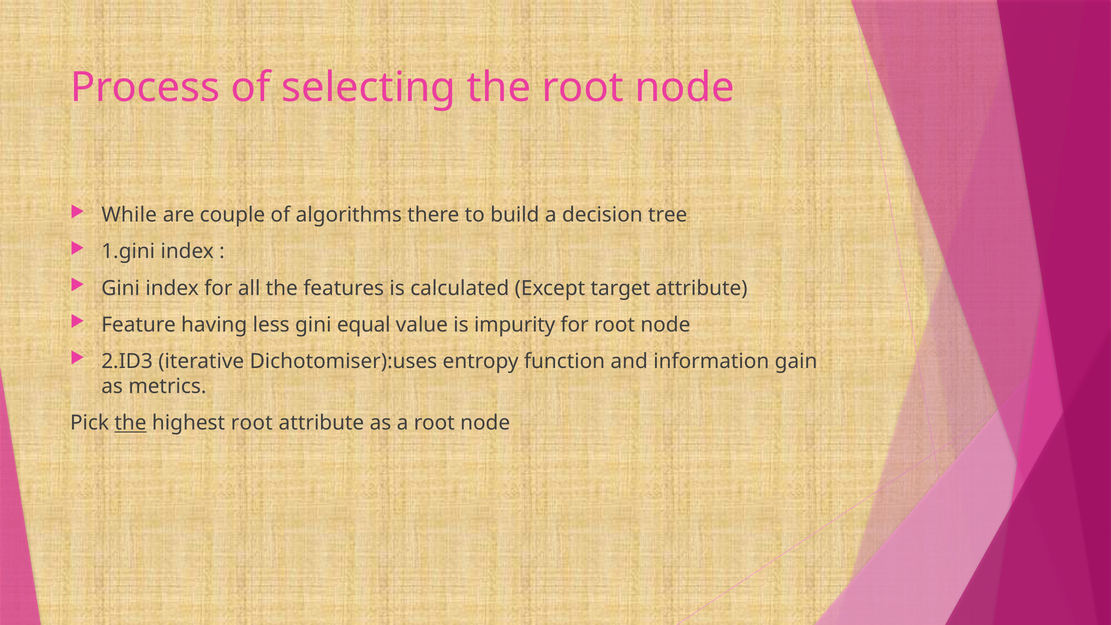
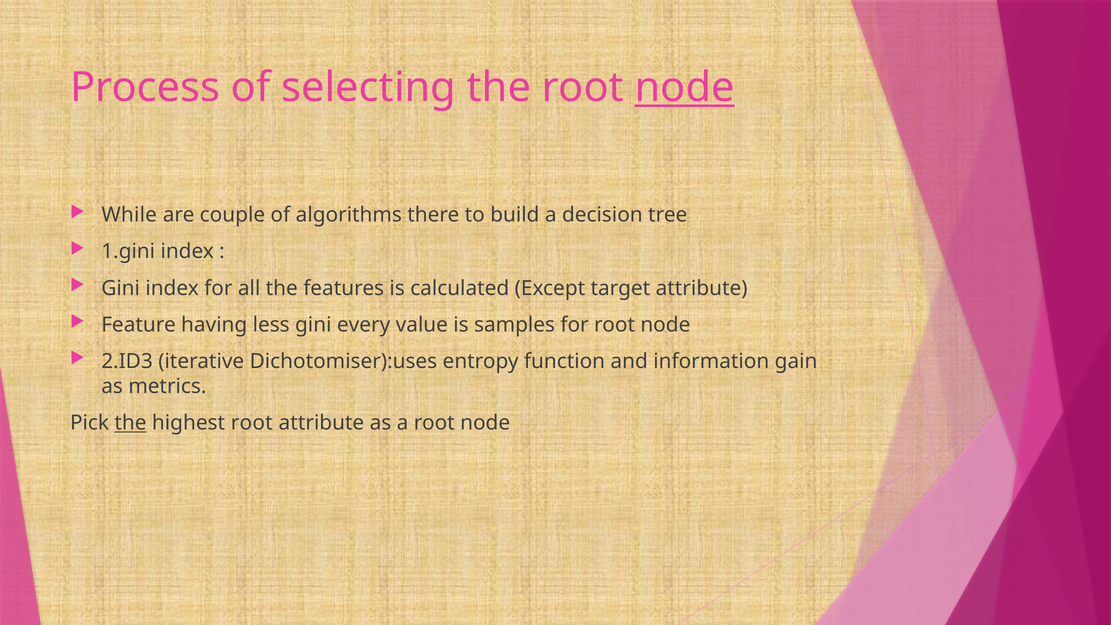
node at (685, 88) underline: none -> present
equal: equal -> every
impurity: impurity -> samples
